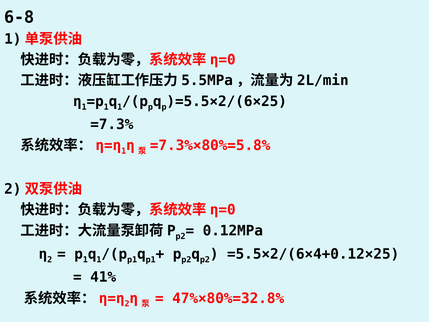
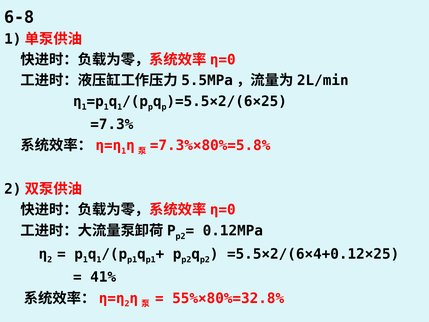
47%×80%=32.8%: 47%×80%=32.8% -> 55%×80%=32.8%
